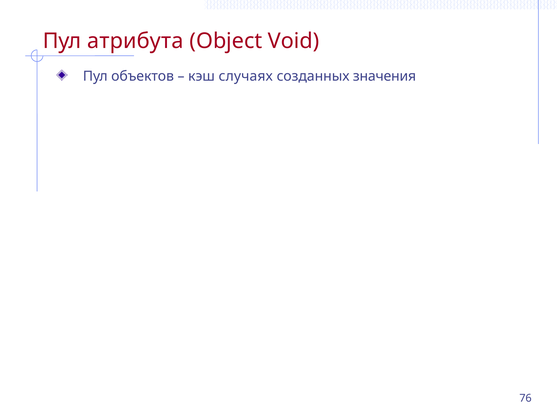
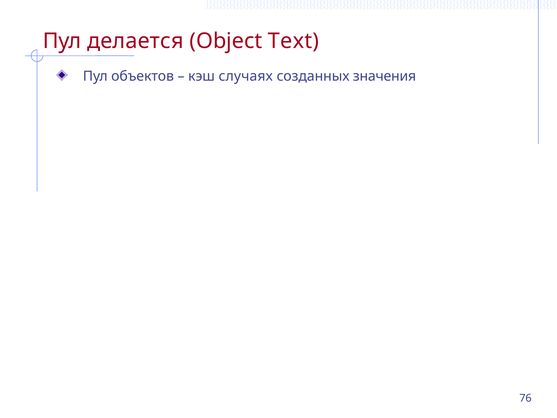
атрибута: атрибута -> делается
Void: Void -> Text
